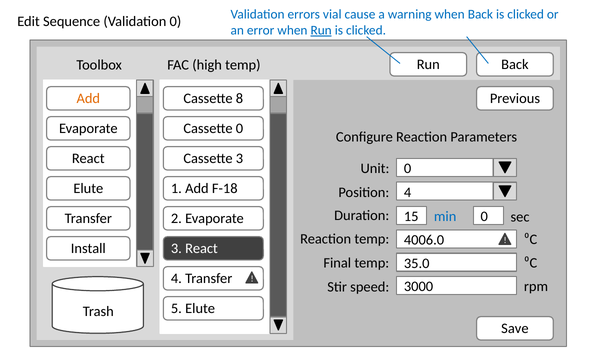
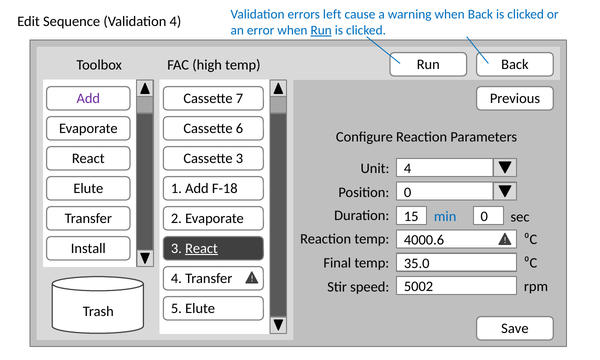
vial: vial -> left
Validation 0: 0 -> 4
Add at (88, 98) colour: orange -> purple
8: 8 -> 7
Cassette 0: 0 -> 6
Unit 0: 0 -> 4
Position 4: 4 -> 0
4006.0: 4006.0 -> 4000.6
React at (201, 248) underline: none -> present
3000: 3000 -> 5002
